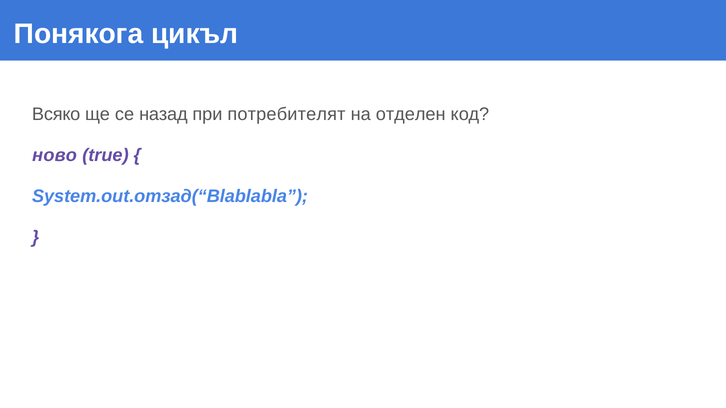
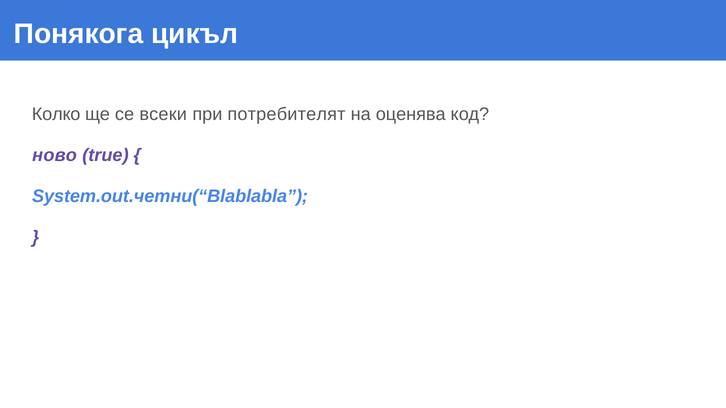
Всяко: Всяко -> Колко
назад: назад -> всеки
отделен: отделен -> оценява
System.out.отзад(“Blablabla: System.out.отзад(“Blablabla -> System.out.четни(“Blablabla
